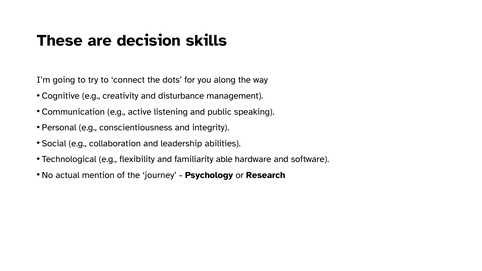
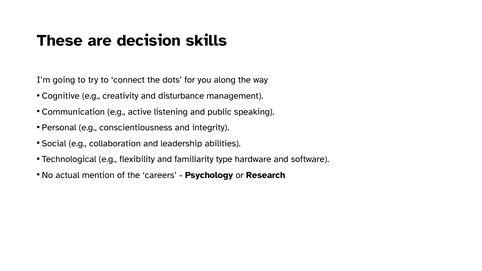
able: able -> type
journey: journey -> careers
